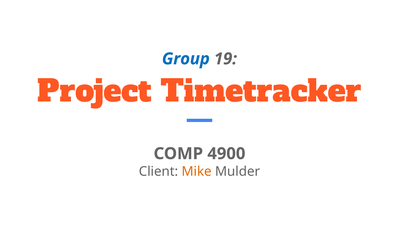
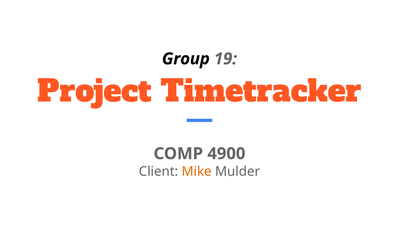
Group colour: blue -> black
